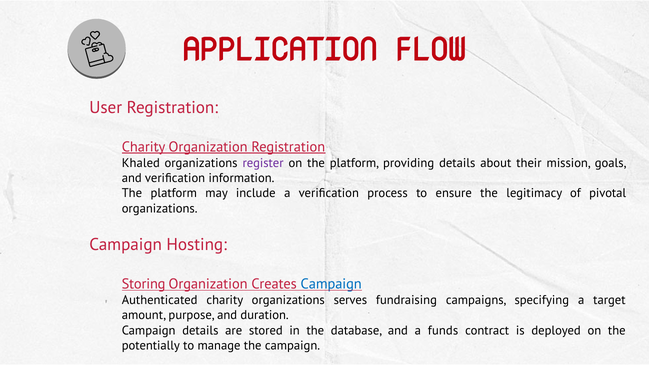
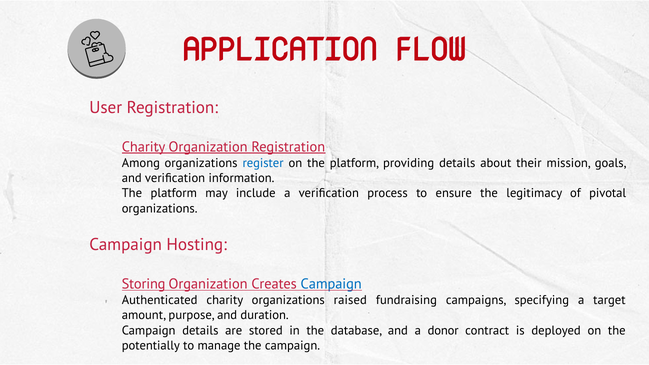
Khaled: Khaled -> Among
register colour: purple -> blue
serves: serves -> raised
funds: funds -> donor
